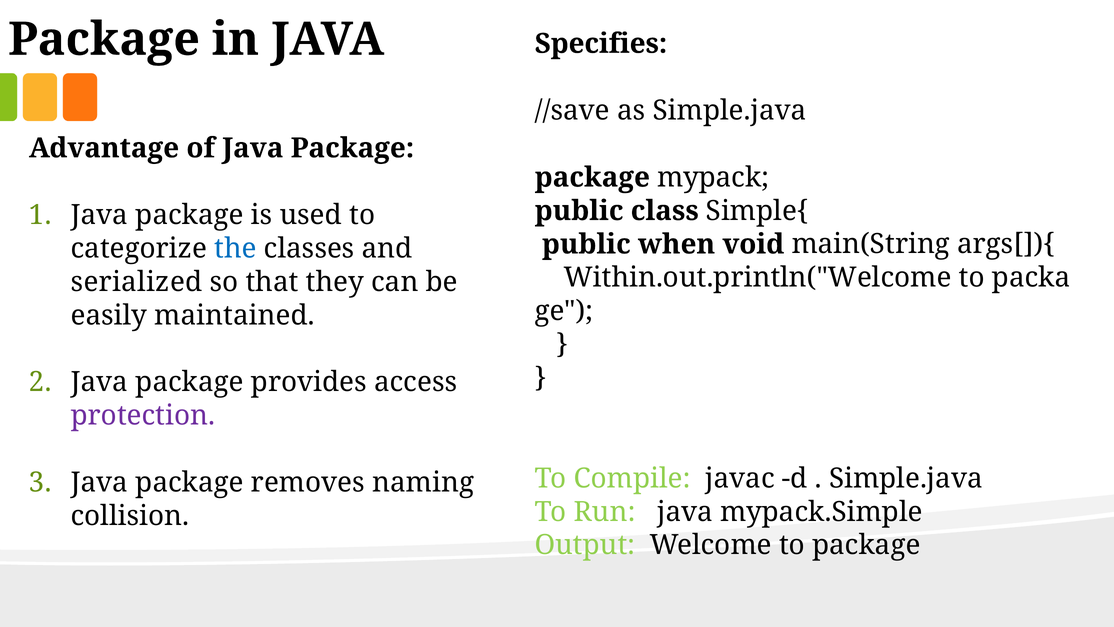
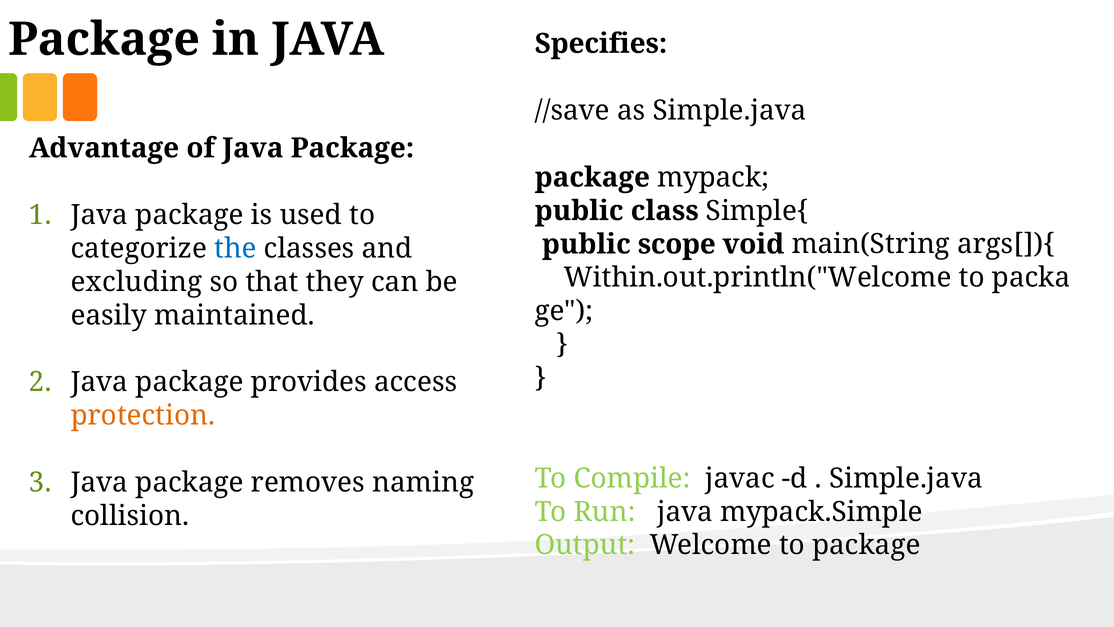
when: when -> scope
serialized: serialized -> excluding
protection colour: purple -> orange
